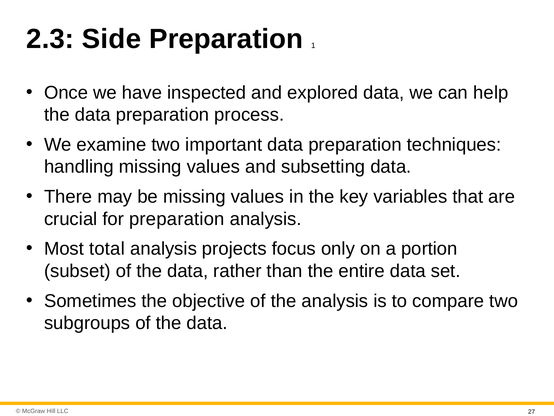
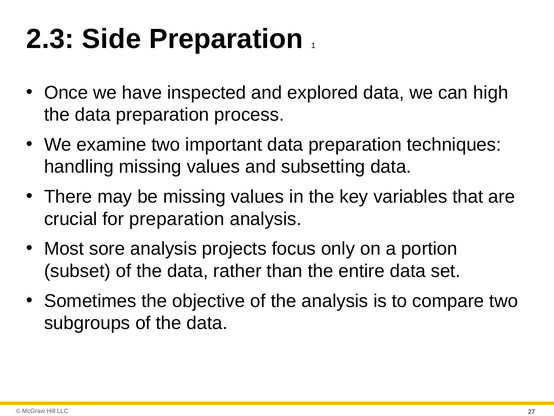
help: help -> high
total: total -> sore
